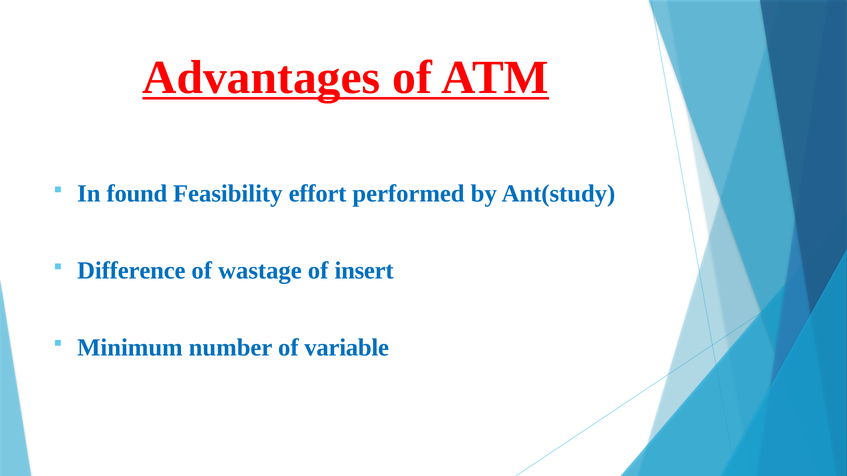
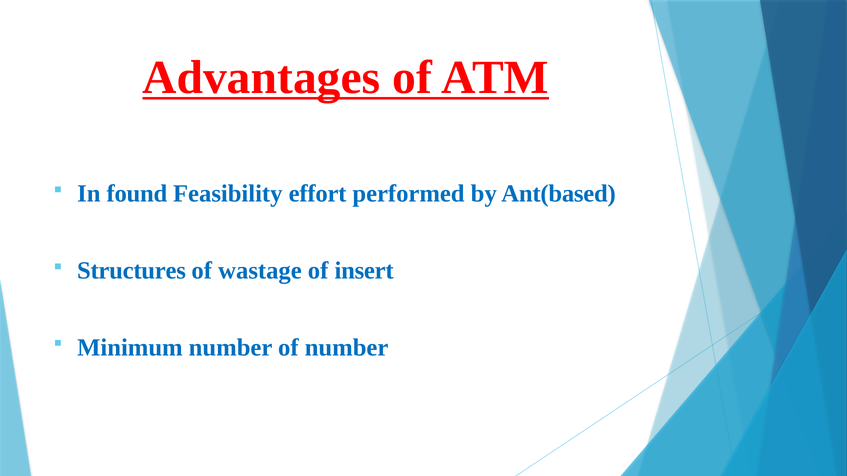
Ant(study: Ant(study -> Ant(based
Difference: Difference -> Structures
of variable: variable -> number
